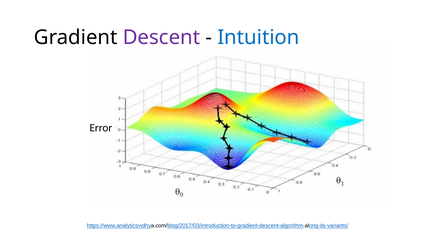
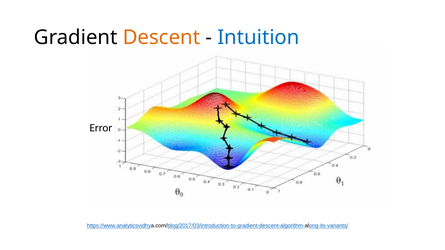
Descent colour: purple -> orange
